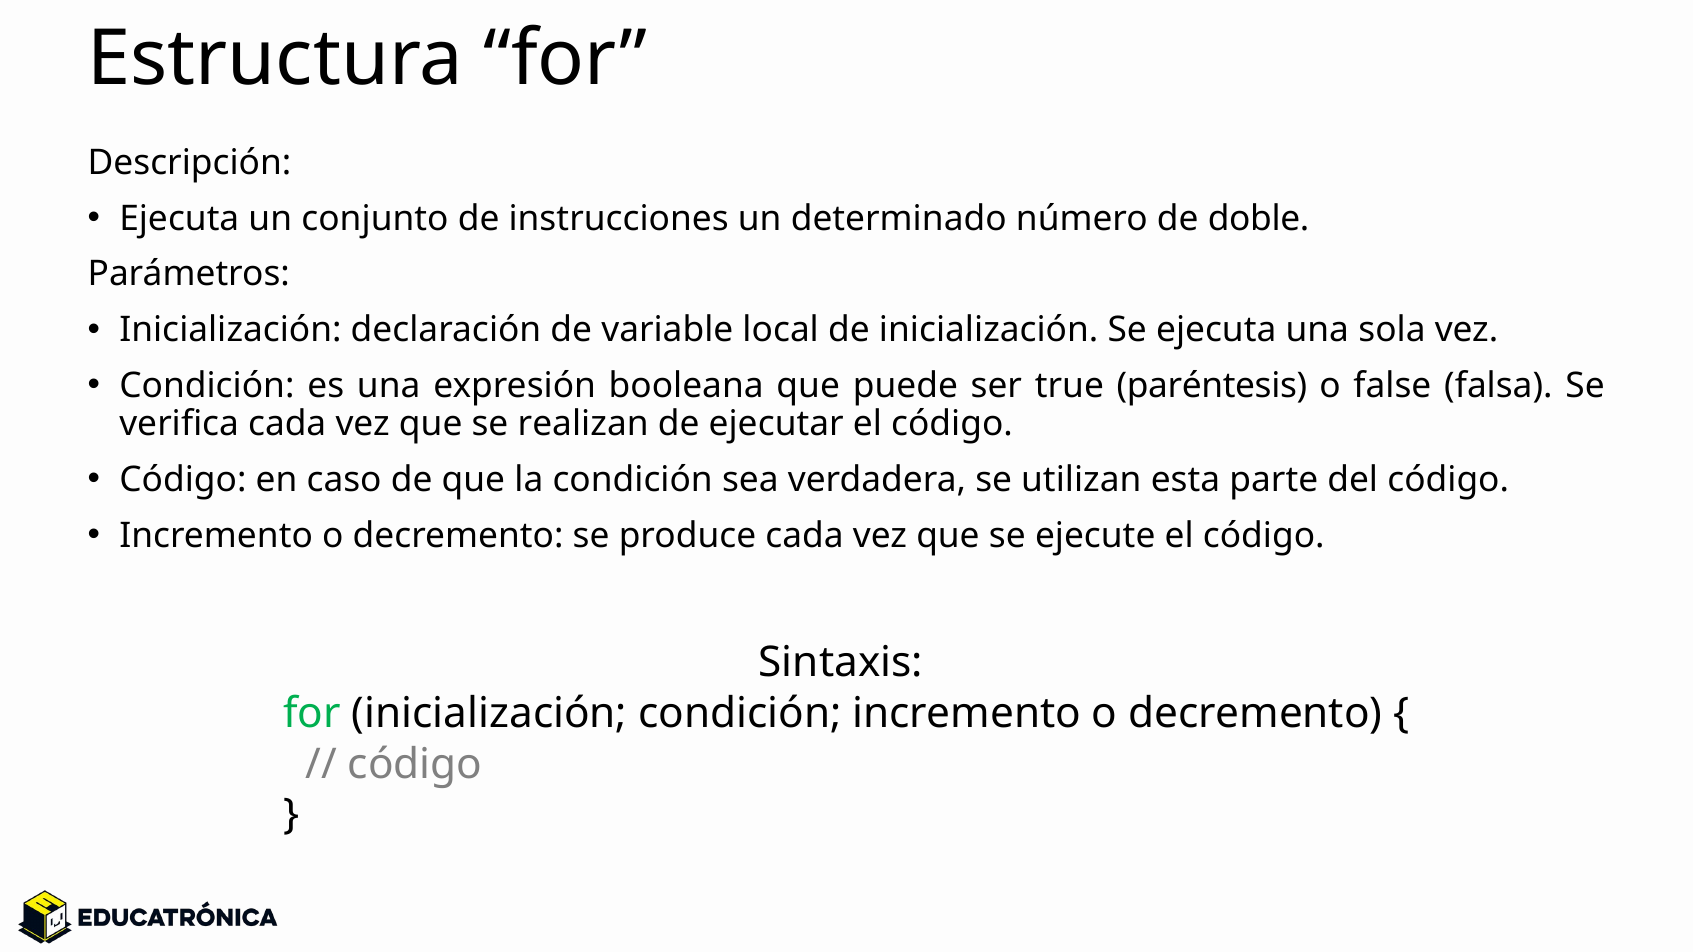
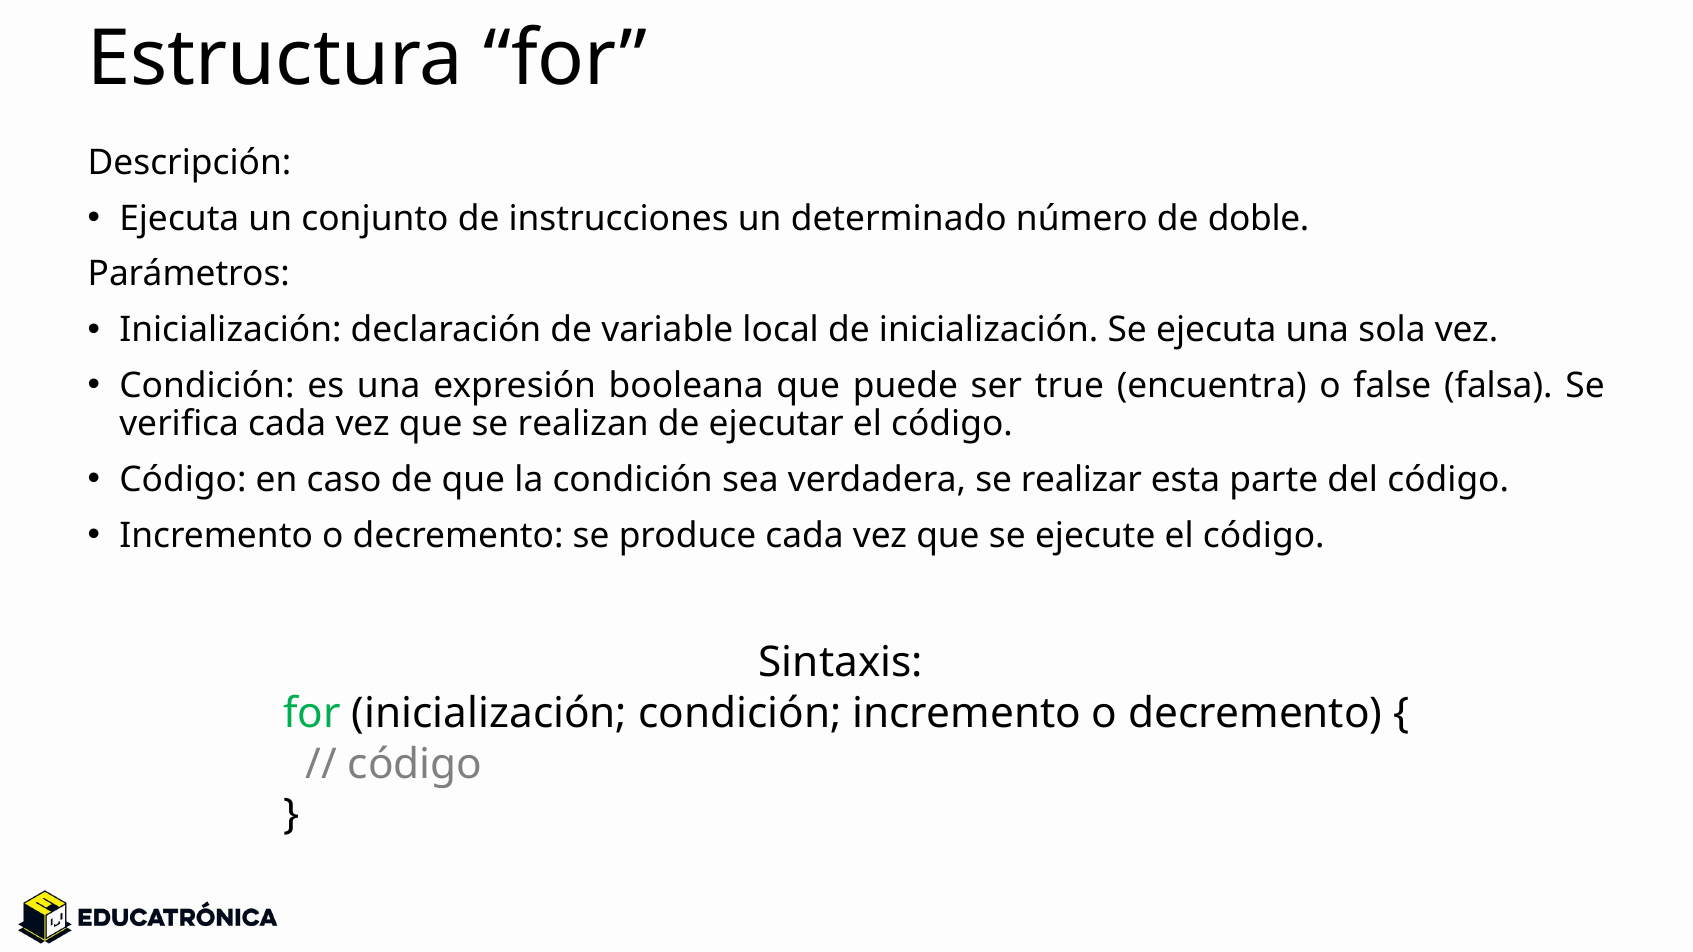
paréntesis: paréntesis -> encuentra
utilizan: utilizan -> realizar
